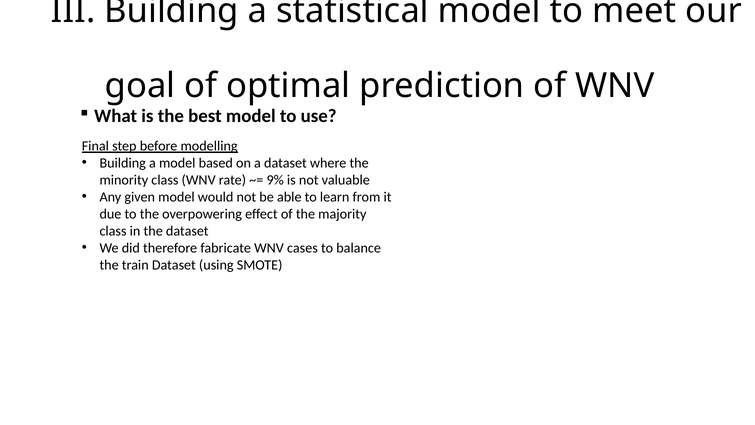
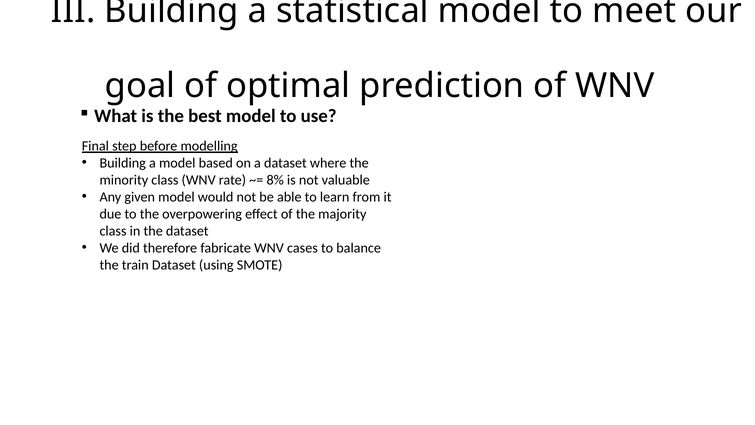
9%: 9% -> 8%
